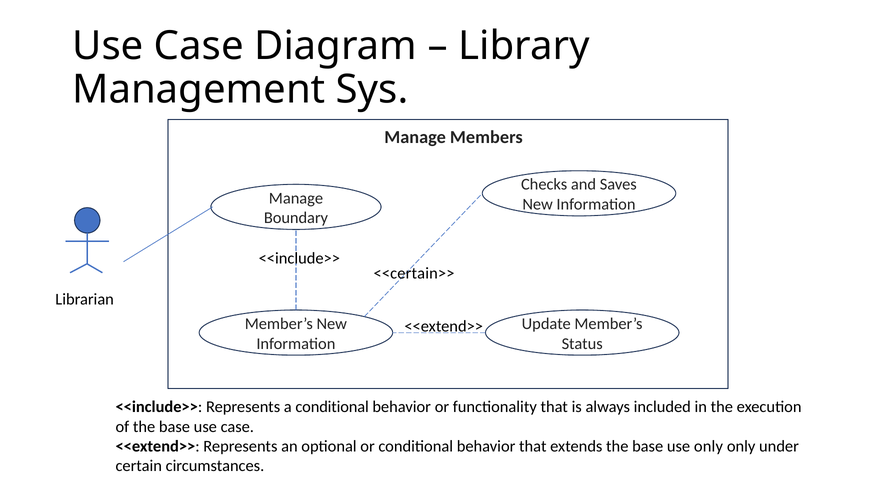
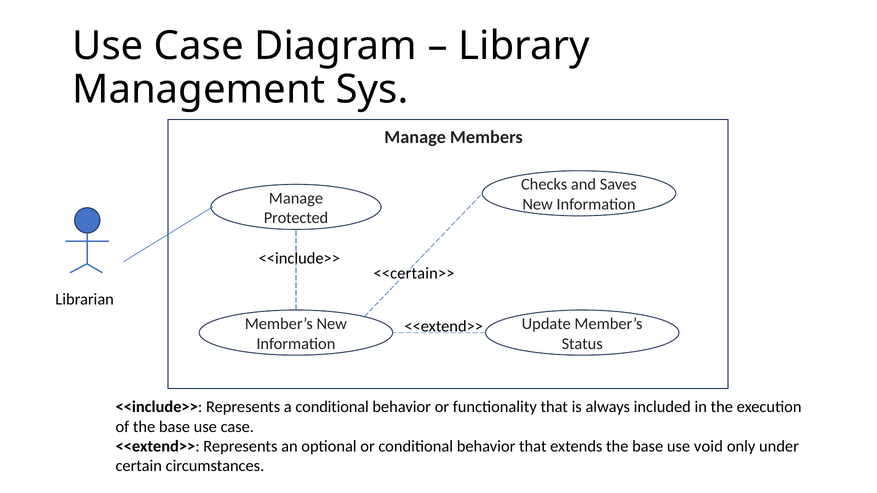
Boundary: Boundary -> Protected
use only: only -> void
